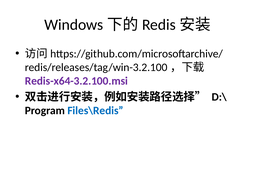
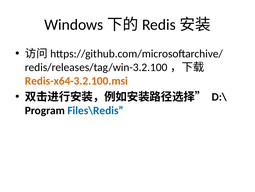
Redis-x64-3.2.100.msi colour: purple -> orange
